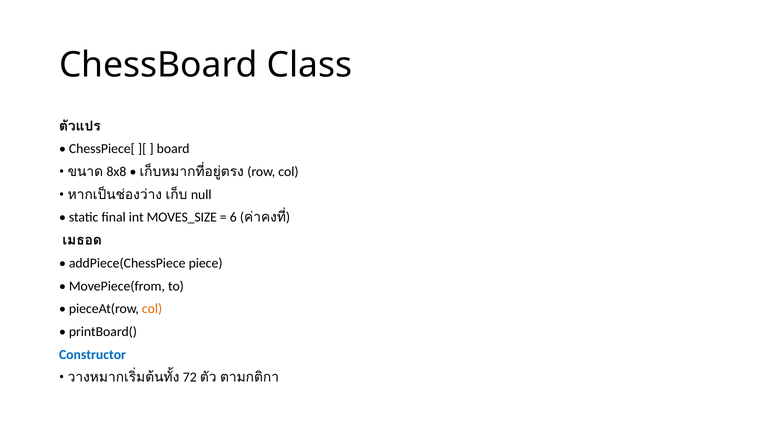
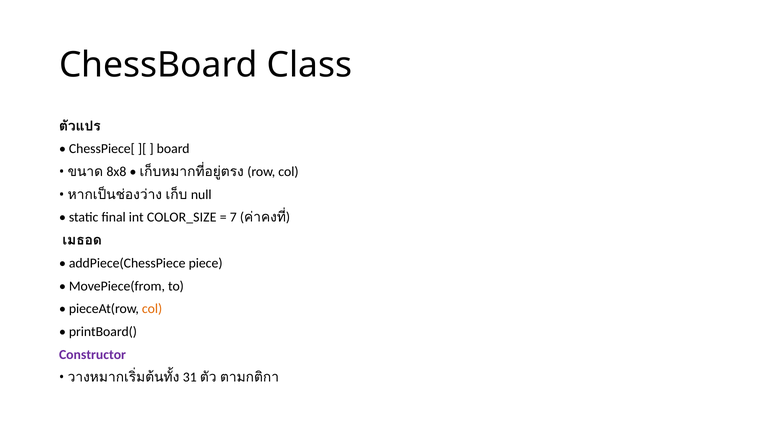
MOVES_SIZE: MOVES_SIZE -> COLOR_SIZE
6: 6 -> 7
Constructor colour: blue -> purple
72: 72 -> 31
